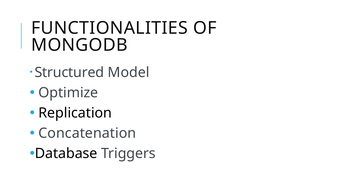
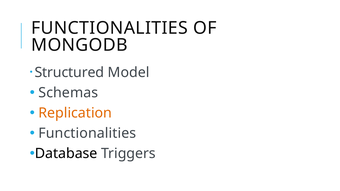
Optimize: Optimize -> Schemas
Replication colour: black -> orange
Concatenation at (87, 133): Concatenation -> Functionalities
